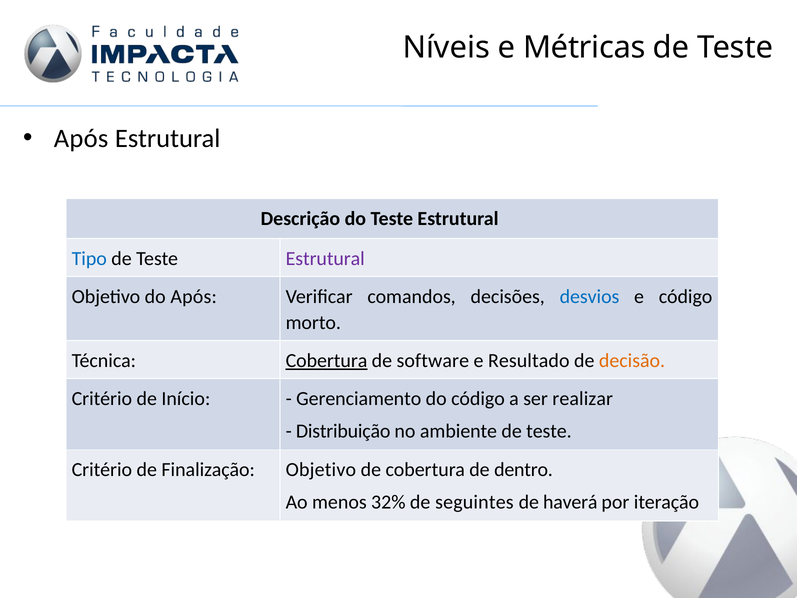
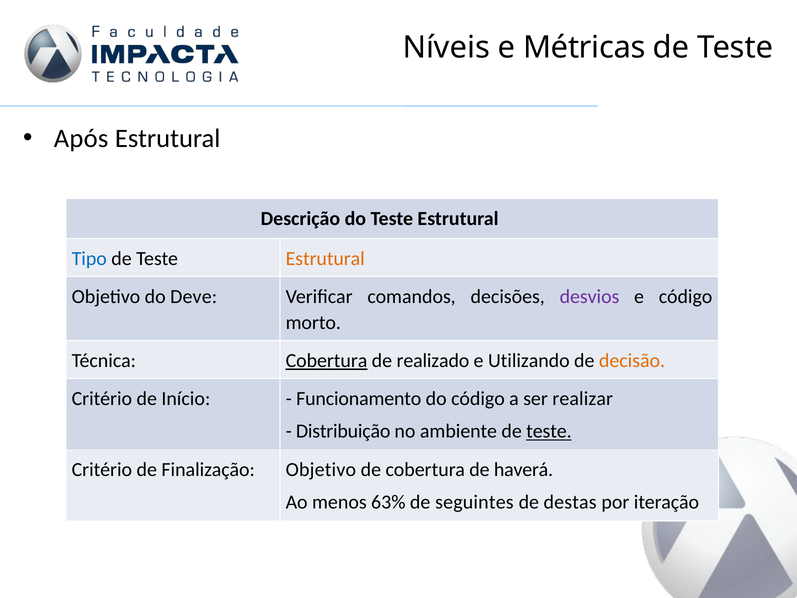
Estrutural at (325, 258) colour: purple -> orange
do Após: Após -> Deve
desvios colour: blue -> purple
software: software -> realizado
Resultado: Resultado -> Utilizando
Gerenciamento: Gerenciamento -> Funcionamento
teste at (549, 431) underline: none -> present
dentro: dentro -> haverá
32%: 32% -> 63%
haverá: haverá -> destas
